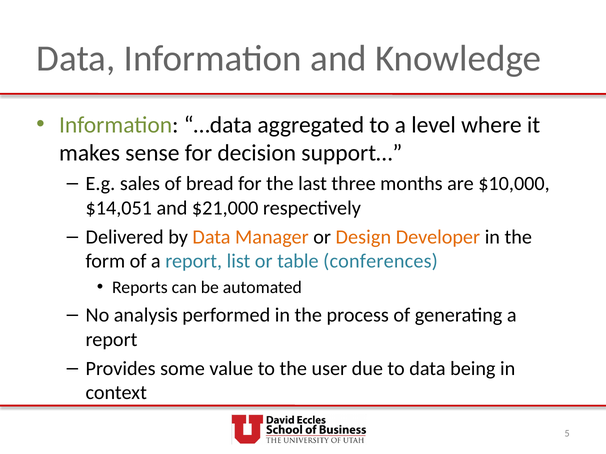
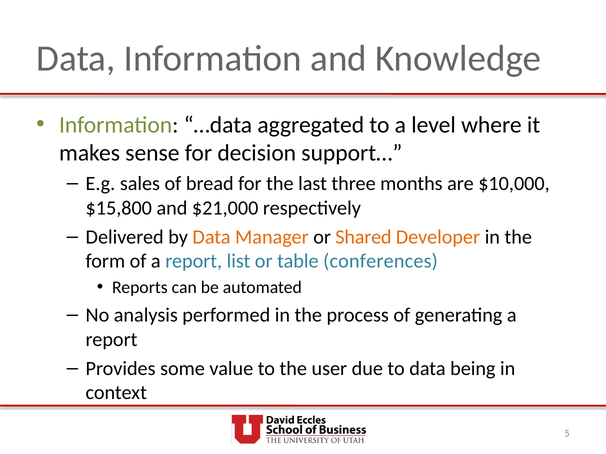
$14,051: $14,051 -> $15,800
Design: Design -> Shared
